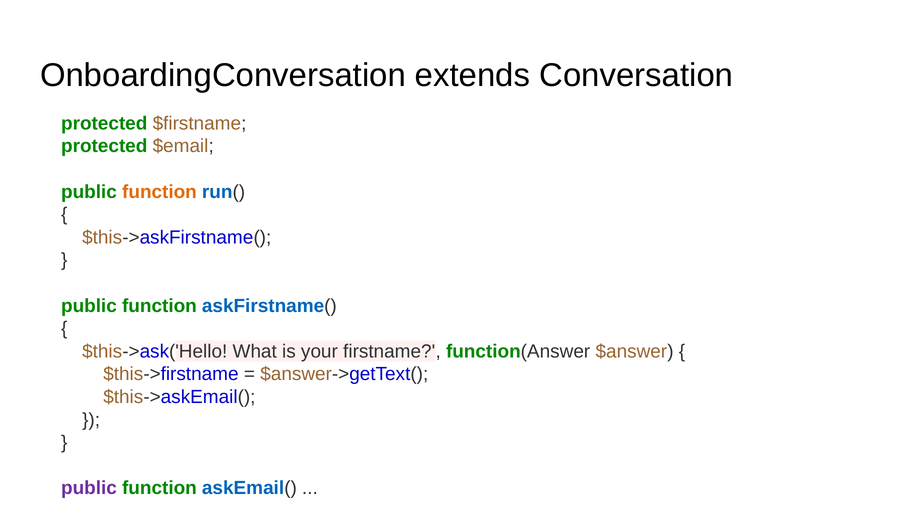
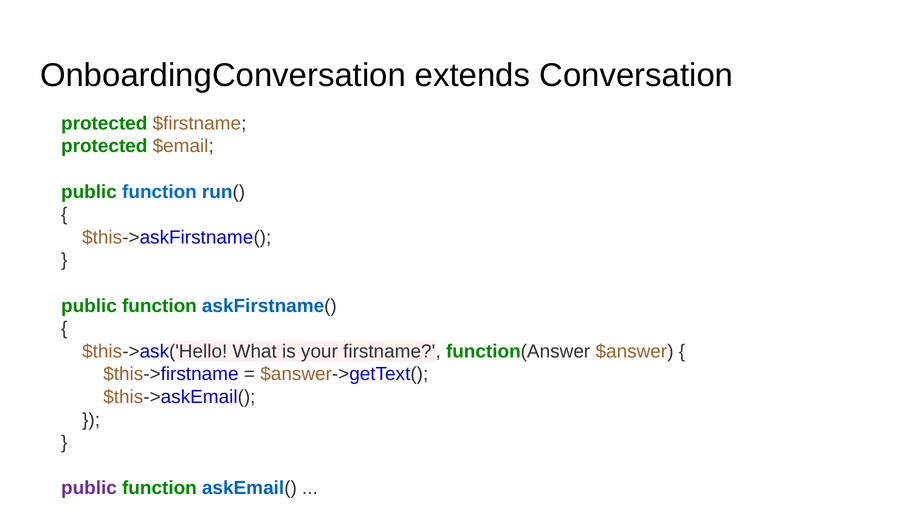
function at (159, 192) colour: orange -> blue
